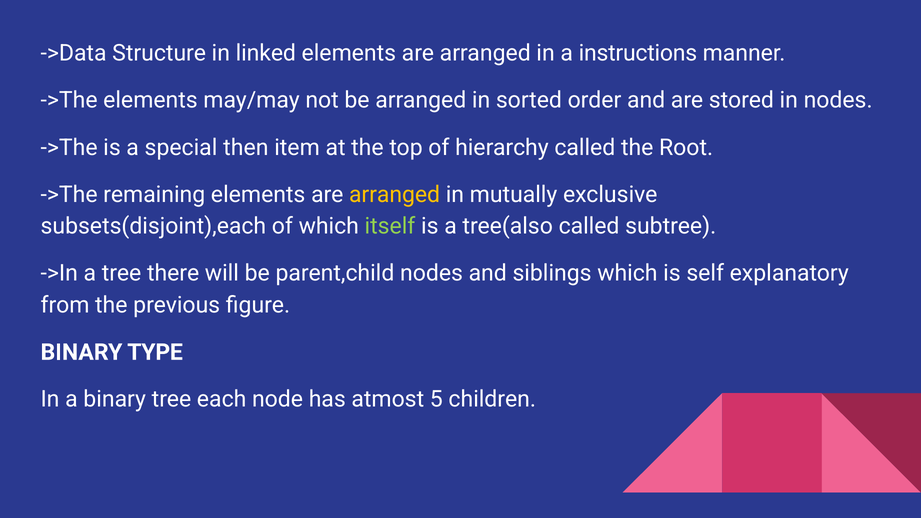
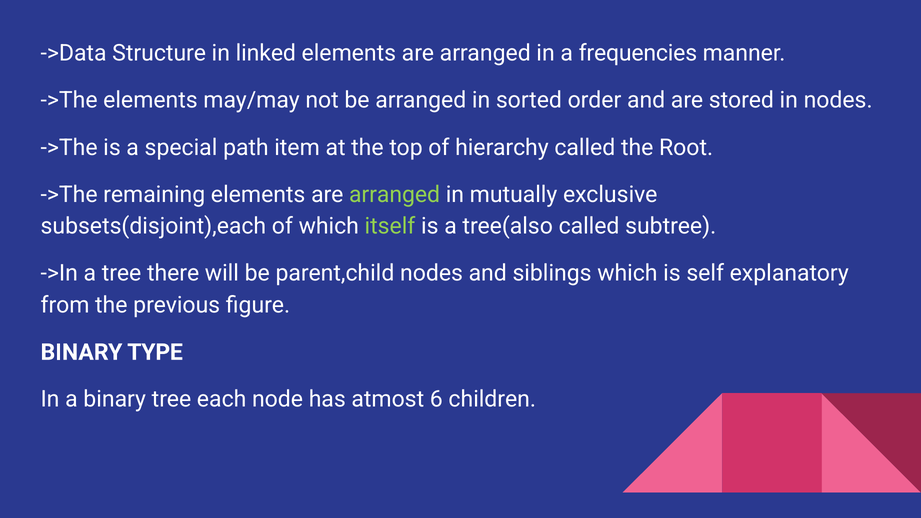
instructions: instructions -> frequencies
then: then -> path
arranged at (395, 195) colour: yellow -> light green
5: 5 -> 6
